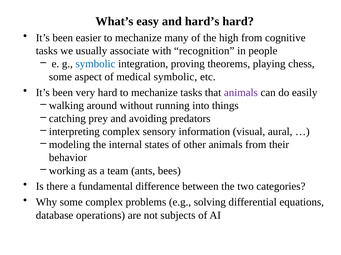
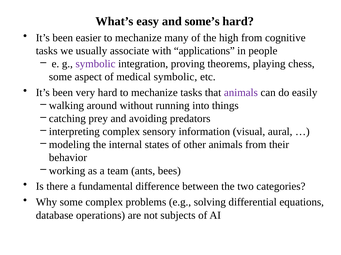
hard’s: hard’s -> some’s
recognition: recognition -> applications
symbolic at (95, 64) colour: blue -> purple
